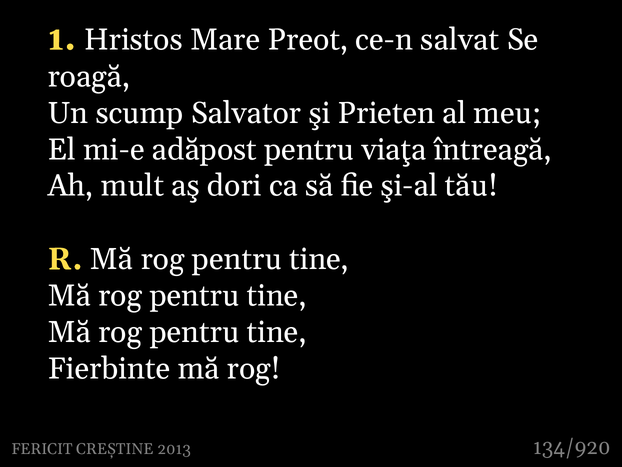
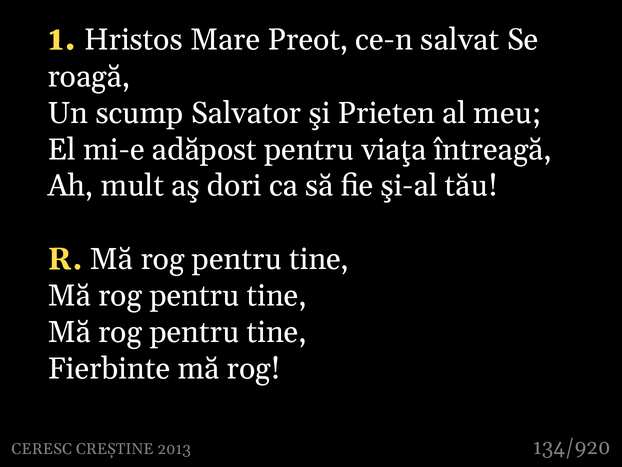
FERICIT: FERICIT -> CERESC
